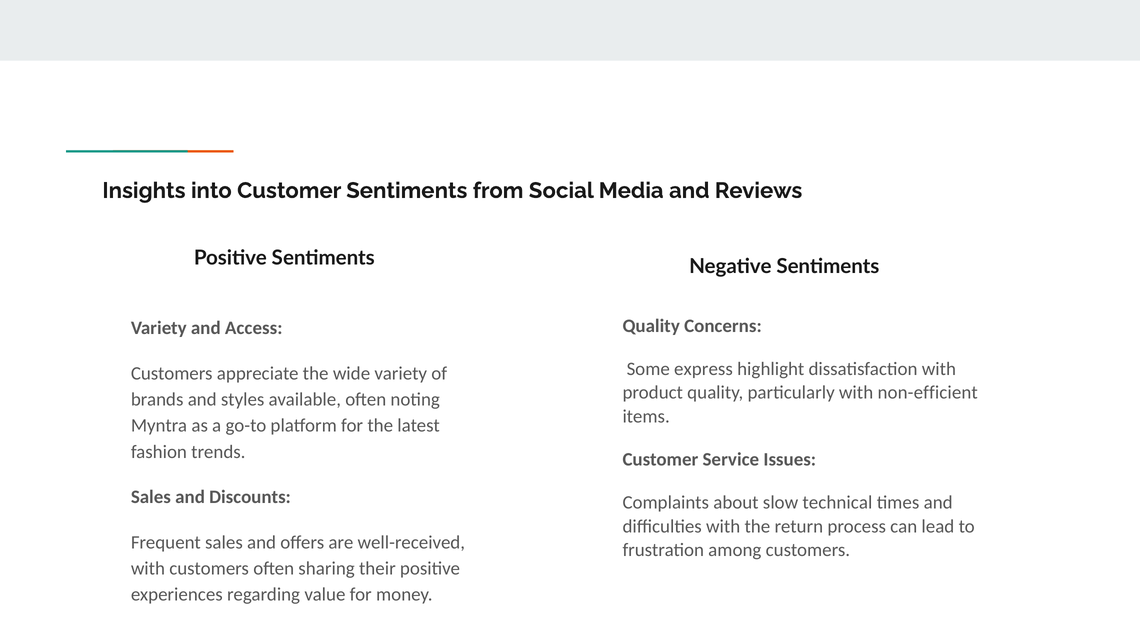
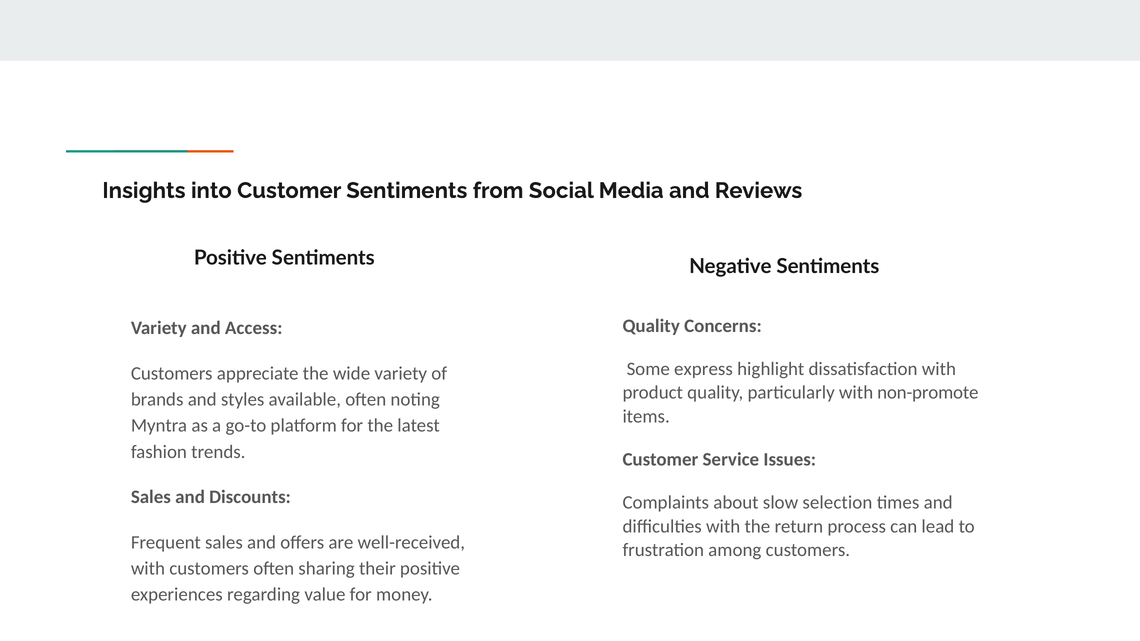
non-efficient: non-efficient -> non-promote
technical: technical -> selection
